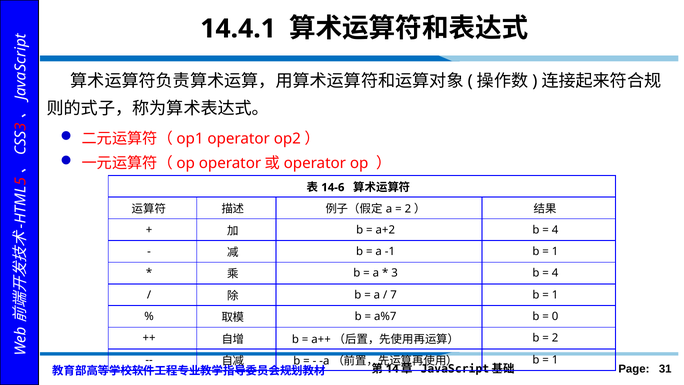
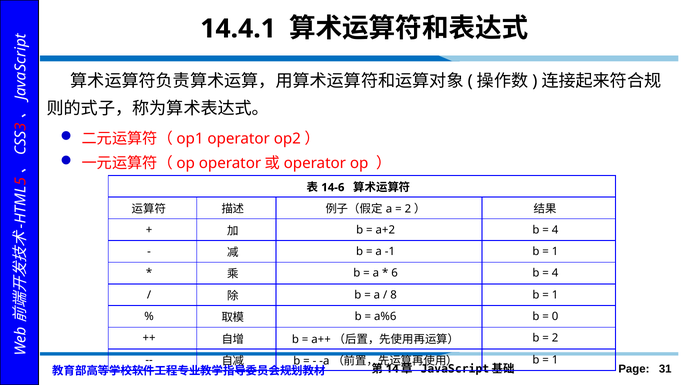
3 at (395, 273): 3 -> 6
7: 7 -> 8
a%7: a%7 -> a%6
